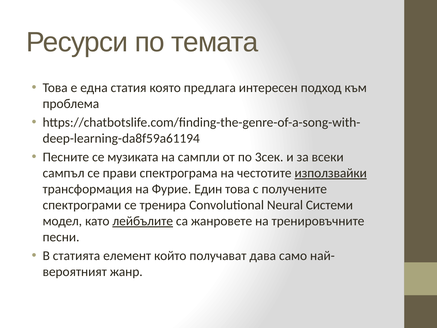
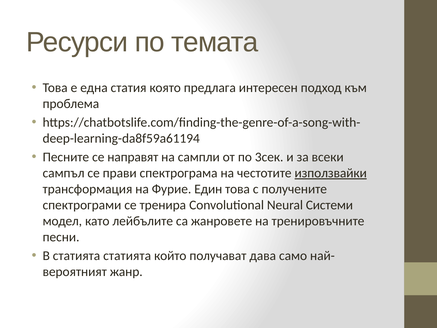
музиката: музиката -> направят
лейбълите underline: present -> none
статията елемент: елемент -> статията
